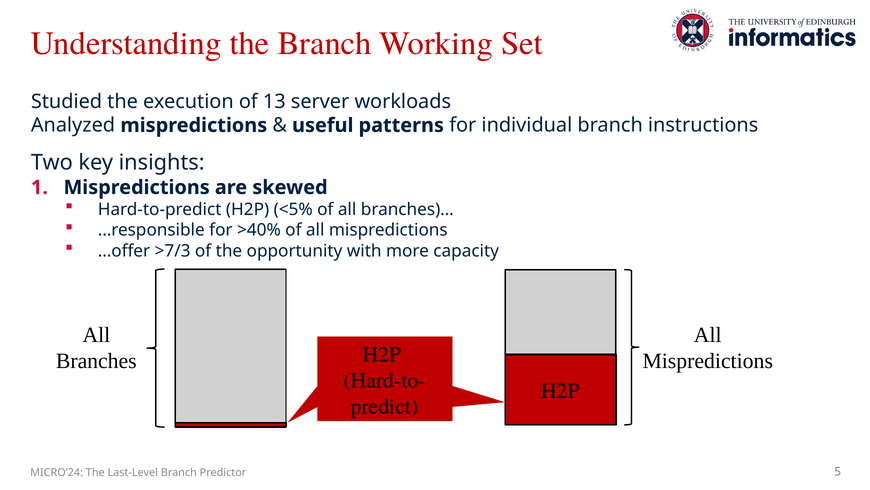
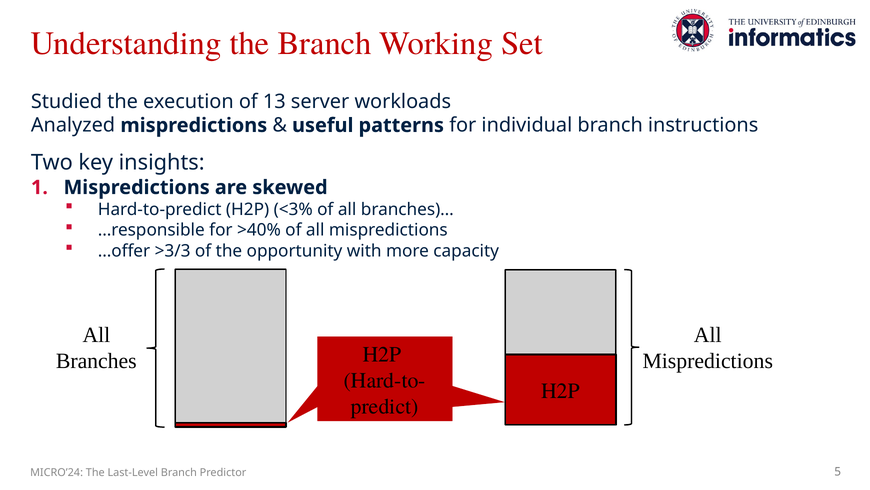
<5%: <5% -> <3%
>7/3: >7/3 -> >3/3
